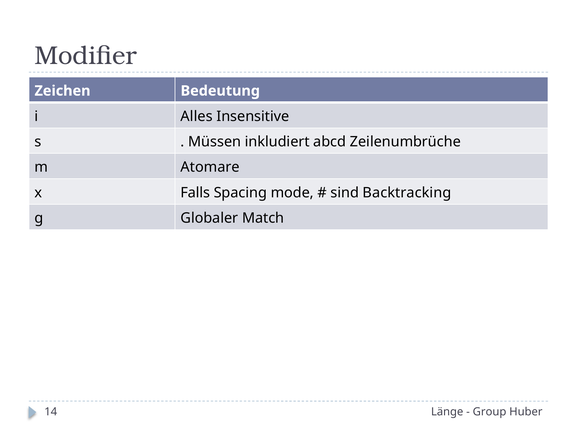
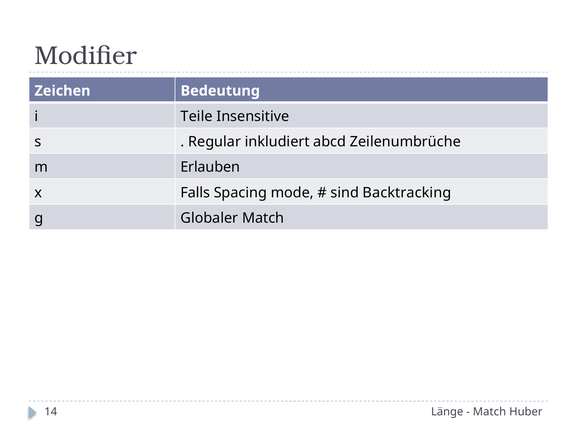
Alles: Alles -> Teile
Müssen: Müssen -> Regular
Atomare: Atomare -> Erlauben
Group at (490, 411): Group -> Match
